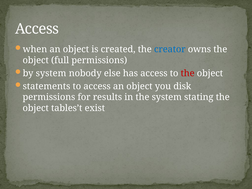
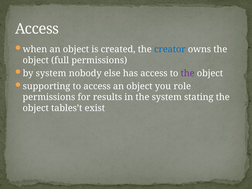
the at (188, 73) colour: red -> purple
statements: statements -> supporting
disk: disk -> role
